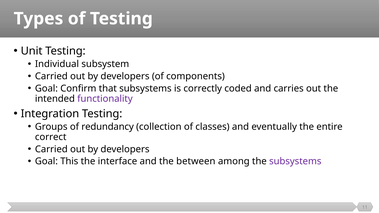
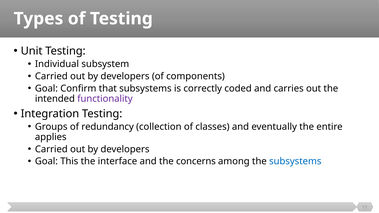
correct: correct -> applies
between: between -> concerns
subsystems at (295, 161) colour: purple -> blue
